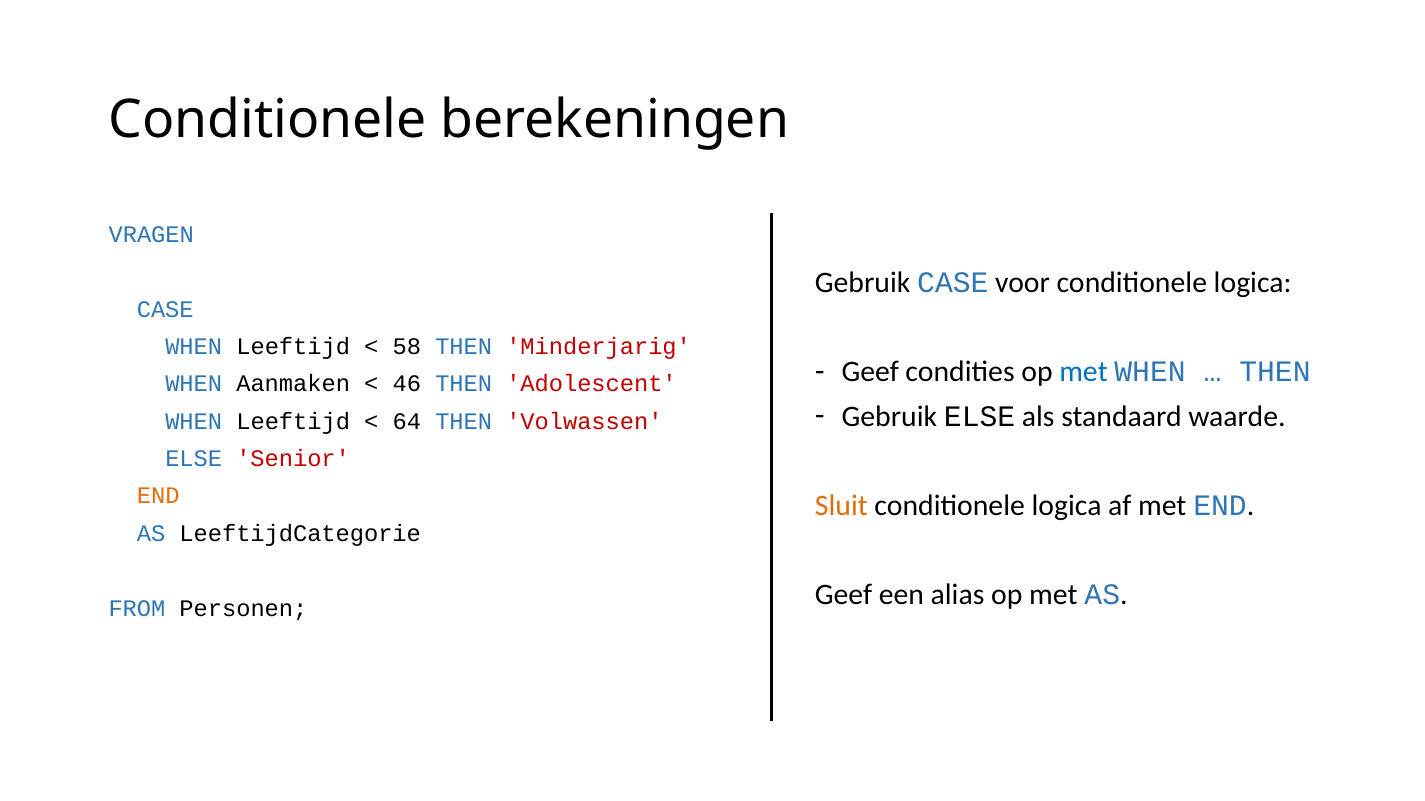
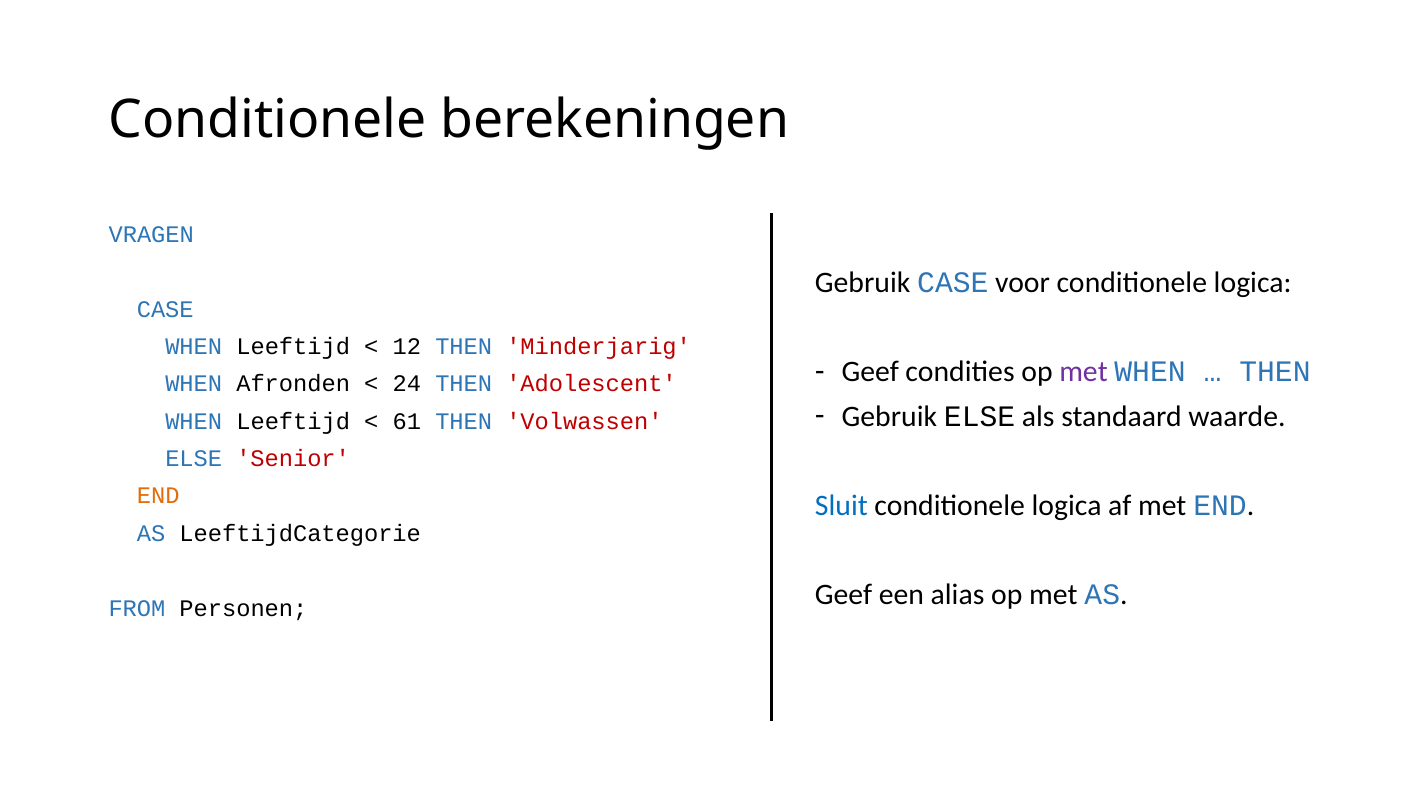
58: 58 -> 12
met at (1083, 372) colour: blue -> purple
Aanmaken: Aanmaken -> Afronden
46: 46 -> 24
64: 64 -> 61
Sluit colour: orange -> blue
